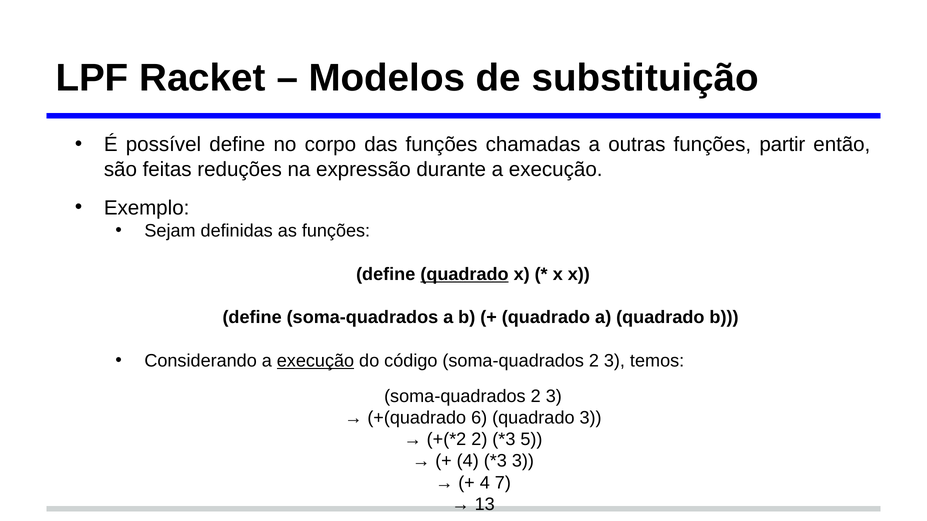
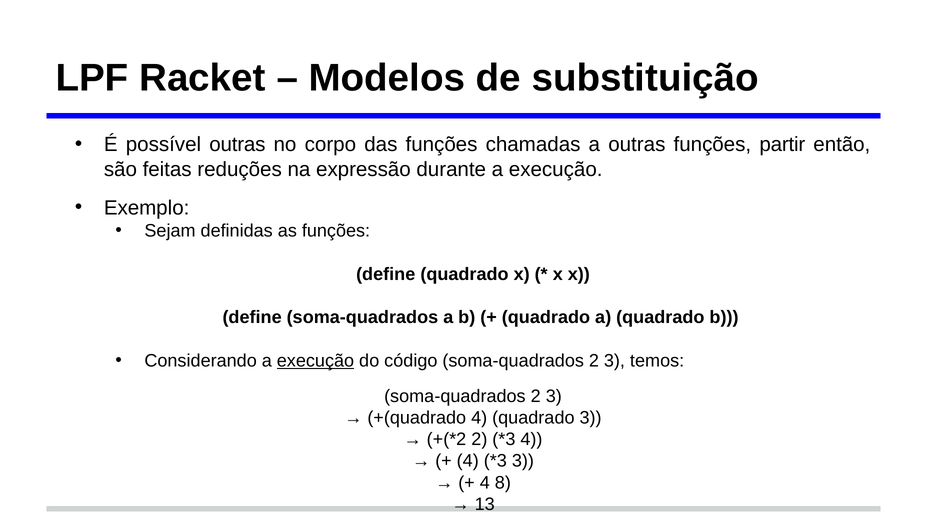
possível define: define -> outras
quadrado at (464, 274) underline: present -> none
+(quadrado 6: 6 -> 4
5 at (531, 440): 5 -> 4
7: 7 -> 8
